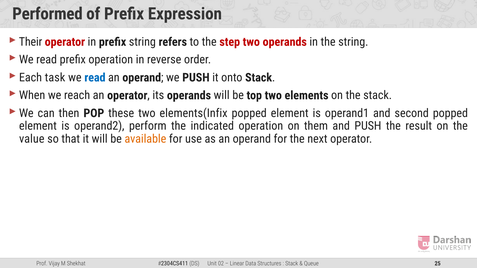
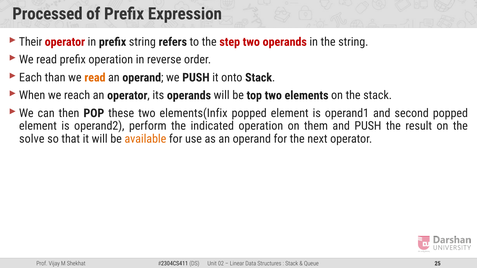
Performed: Performed -> Processed
task: task -> than
read at (95, 78) colour: blue -> orange
value: value -> solve
